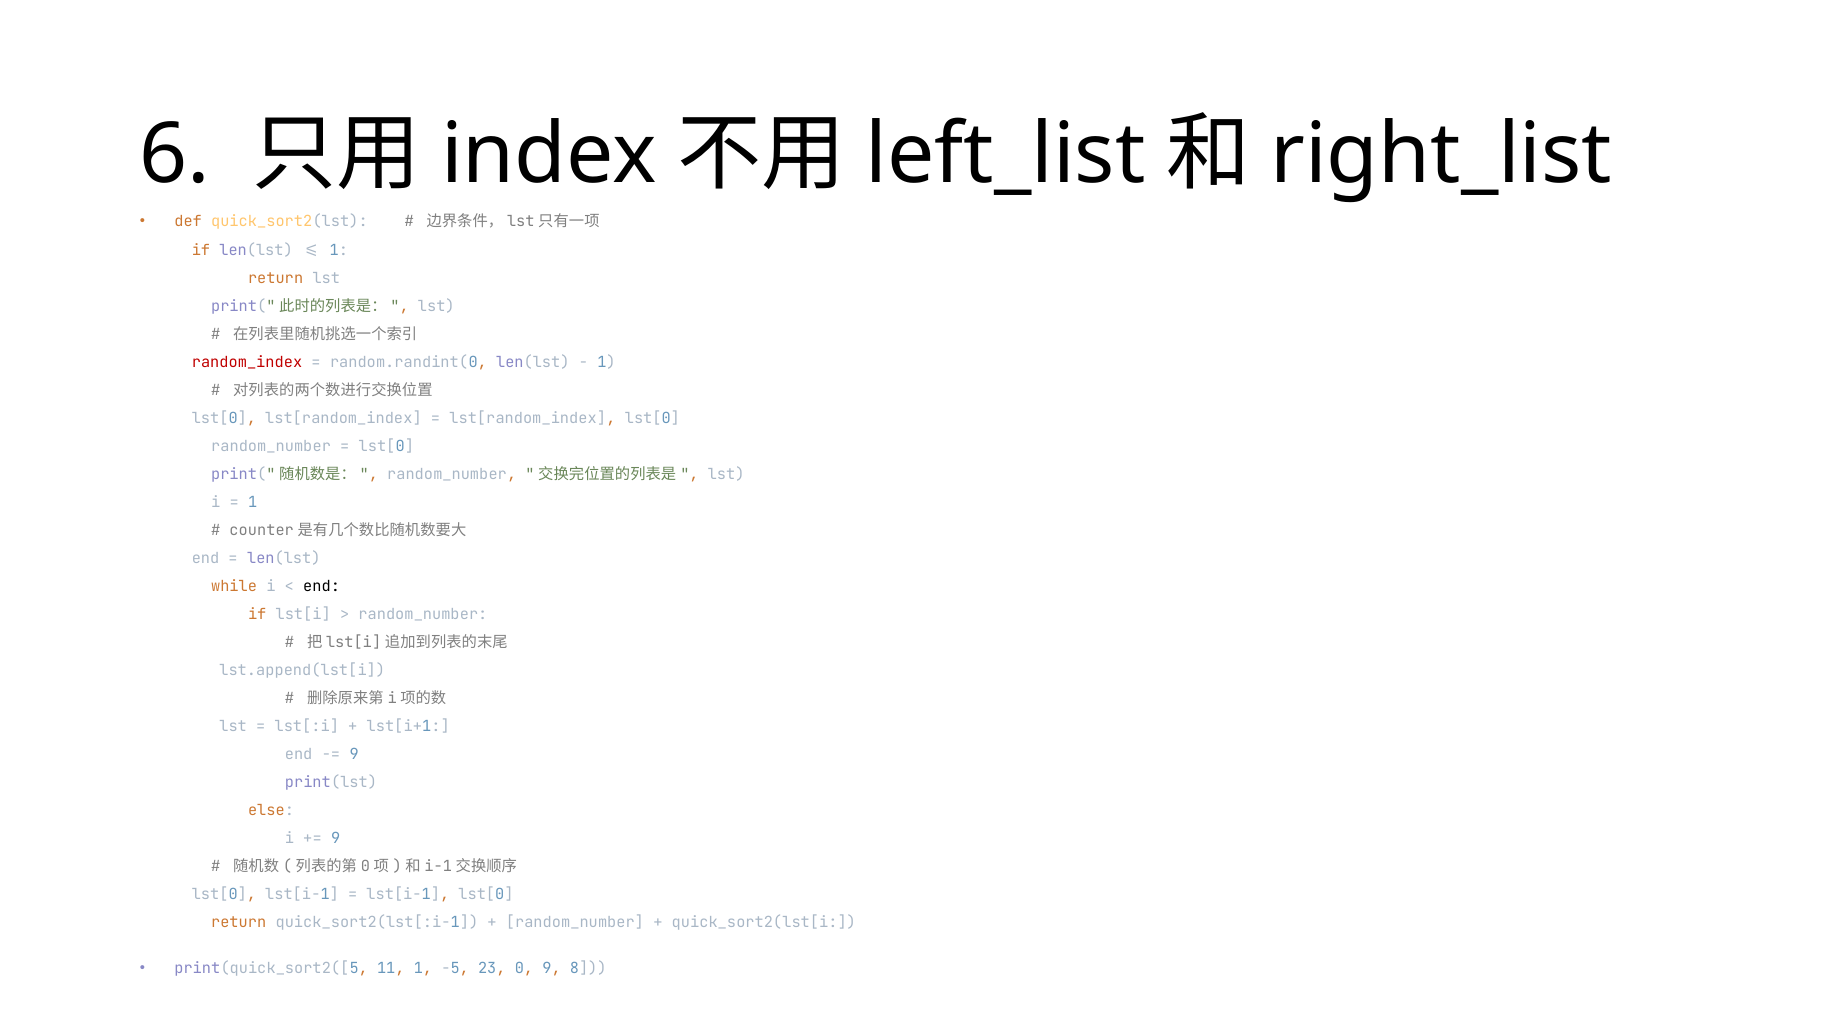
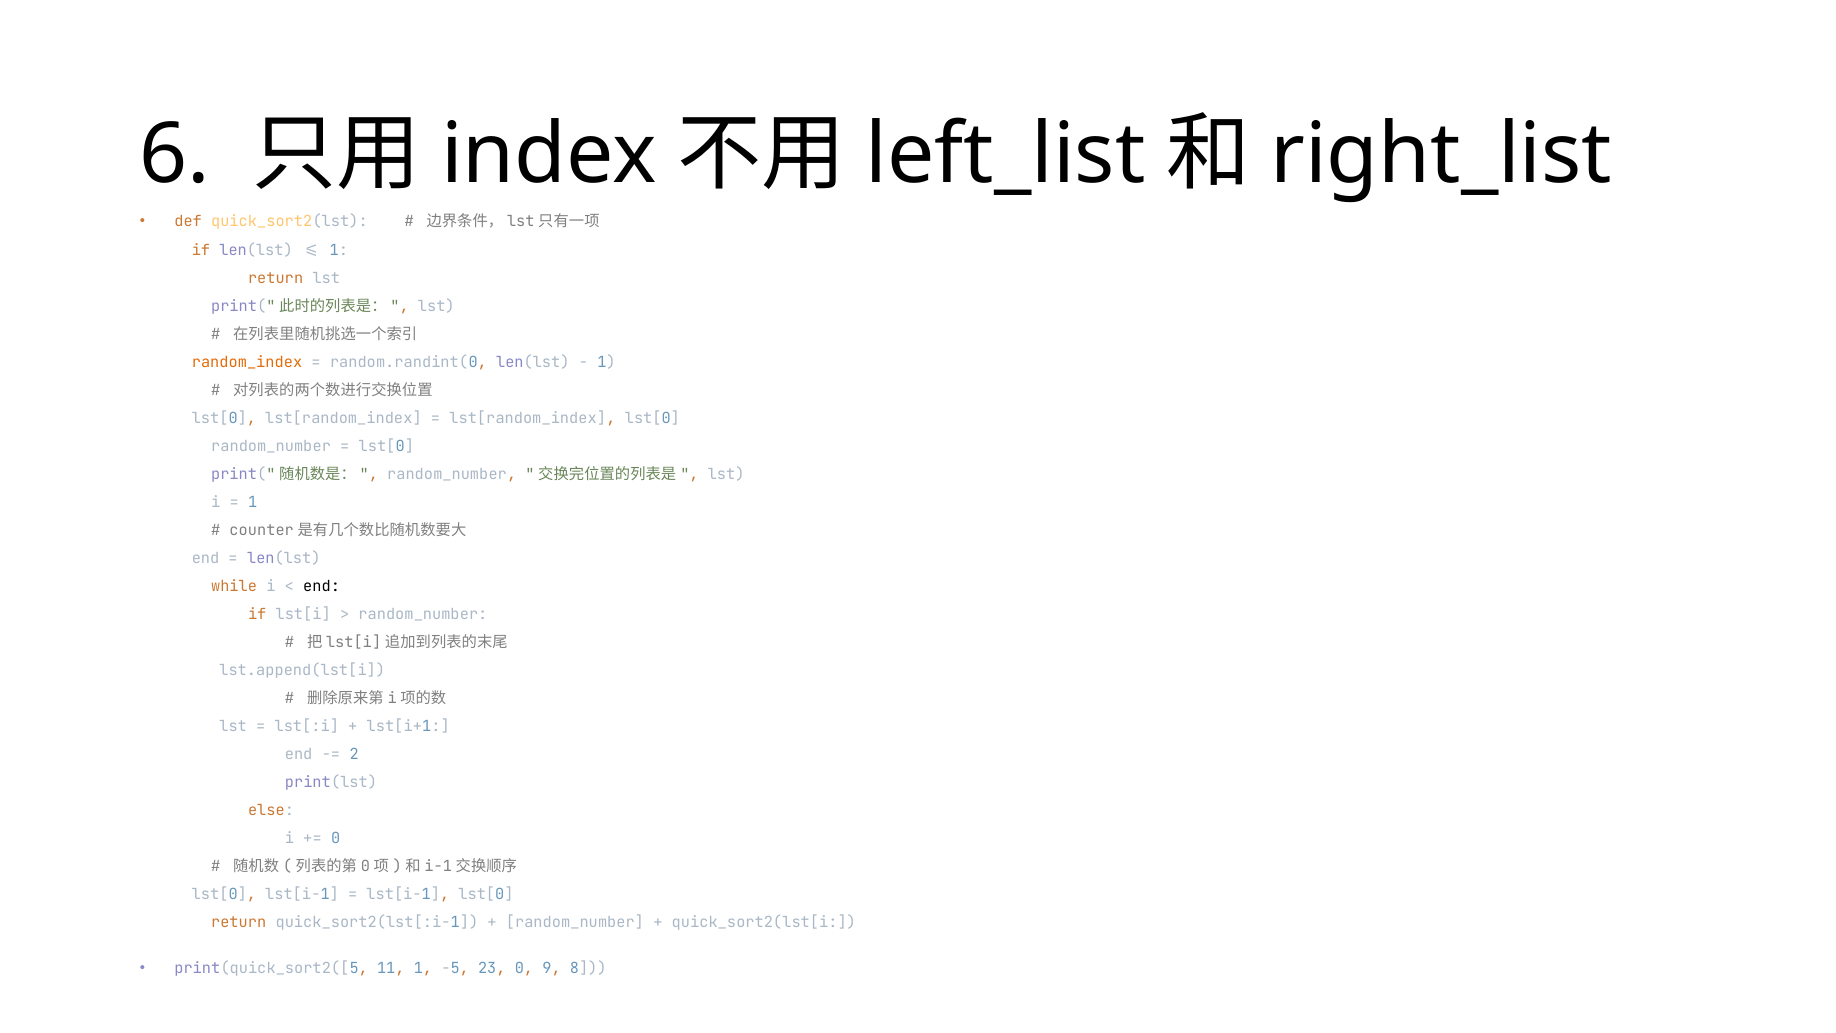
random_index colour: red -> orange
9 at (354, 754): 9 -> 2
9 at (336, 838): 9 -> 0
